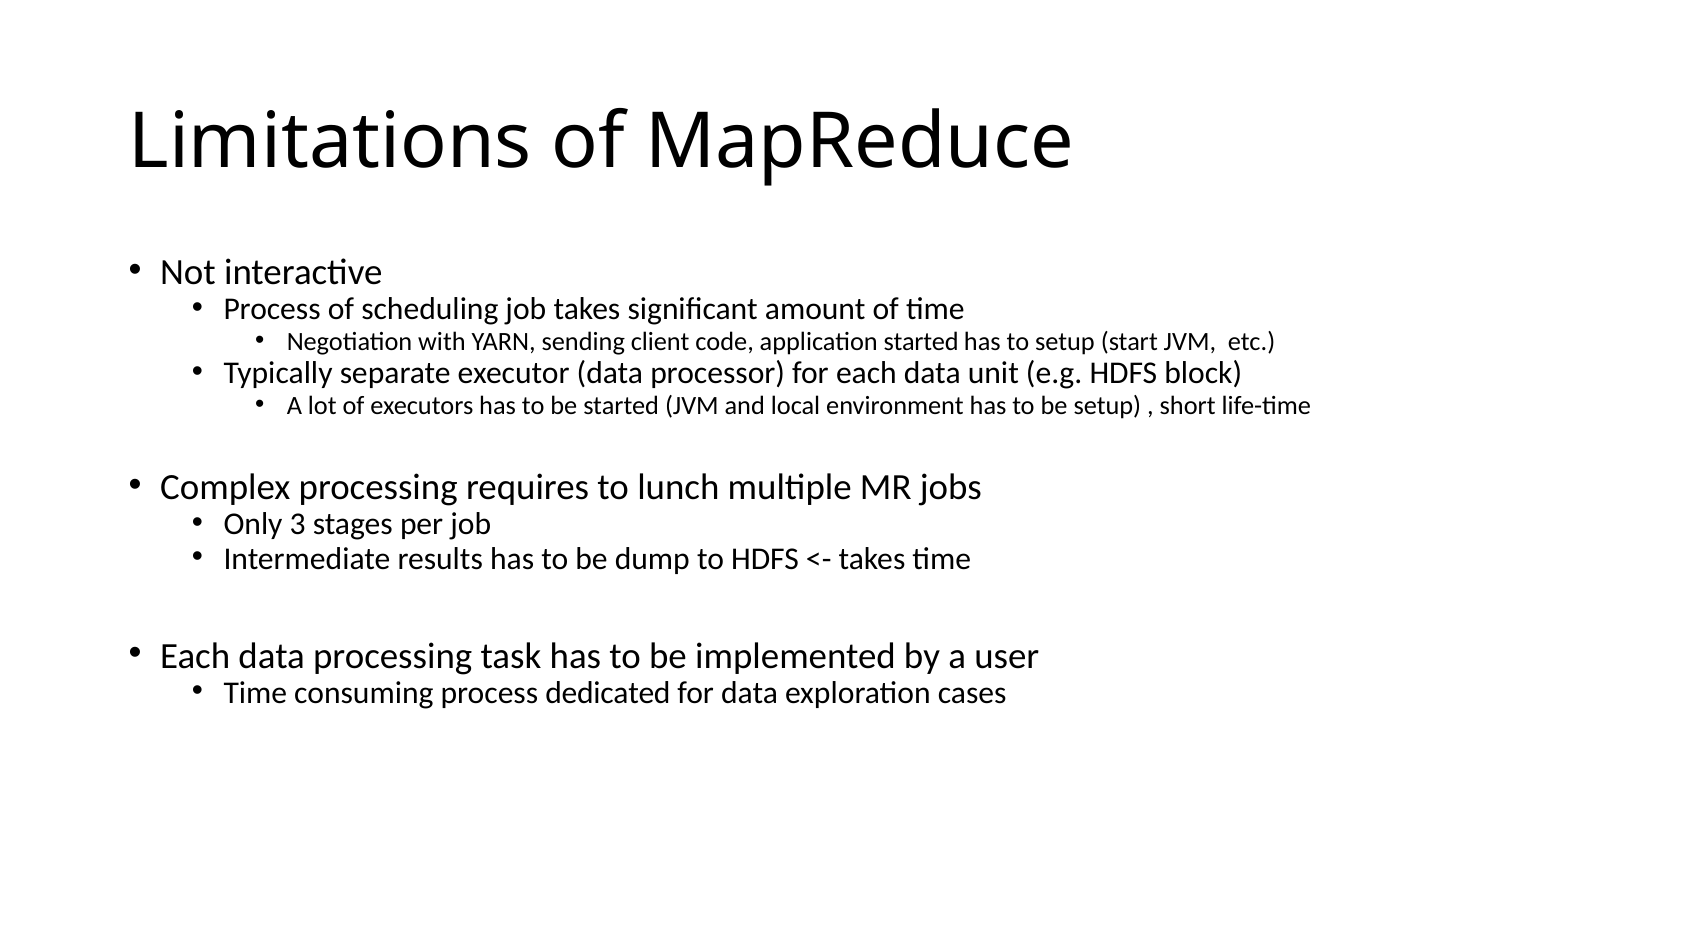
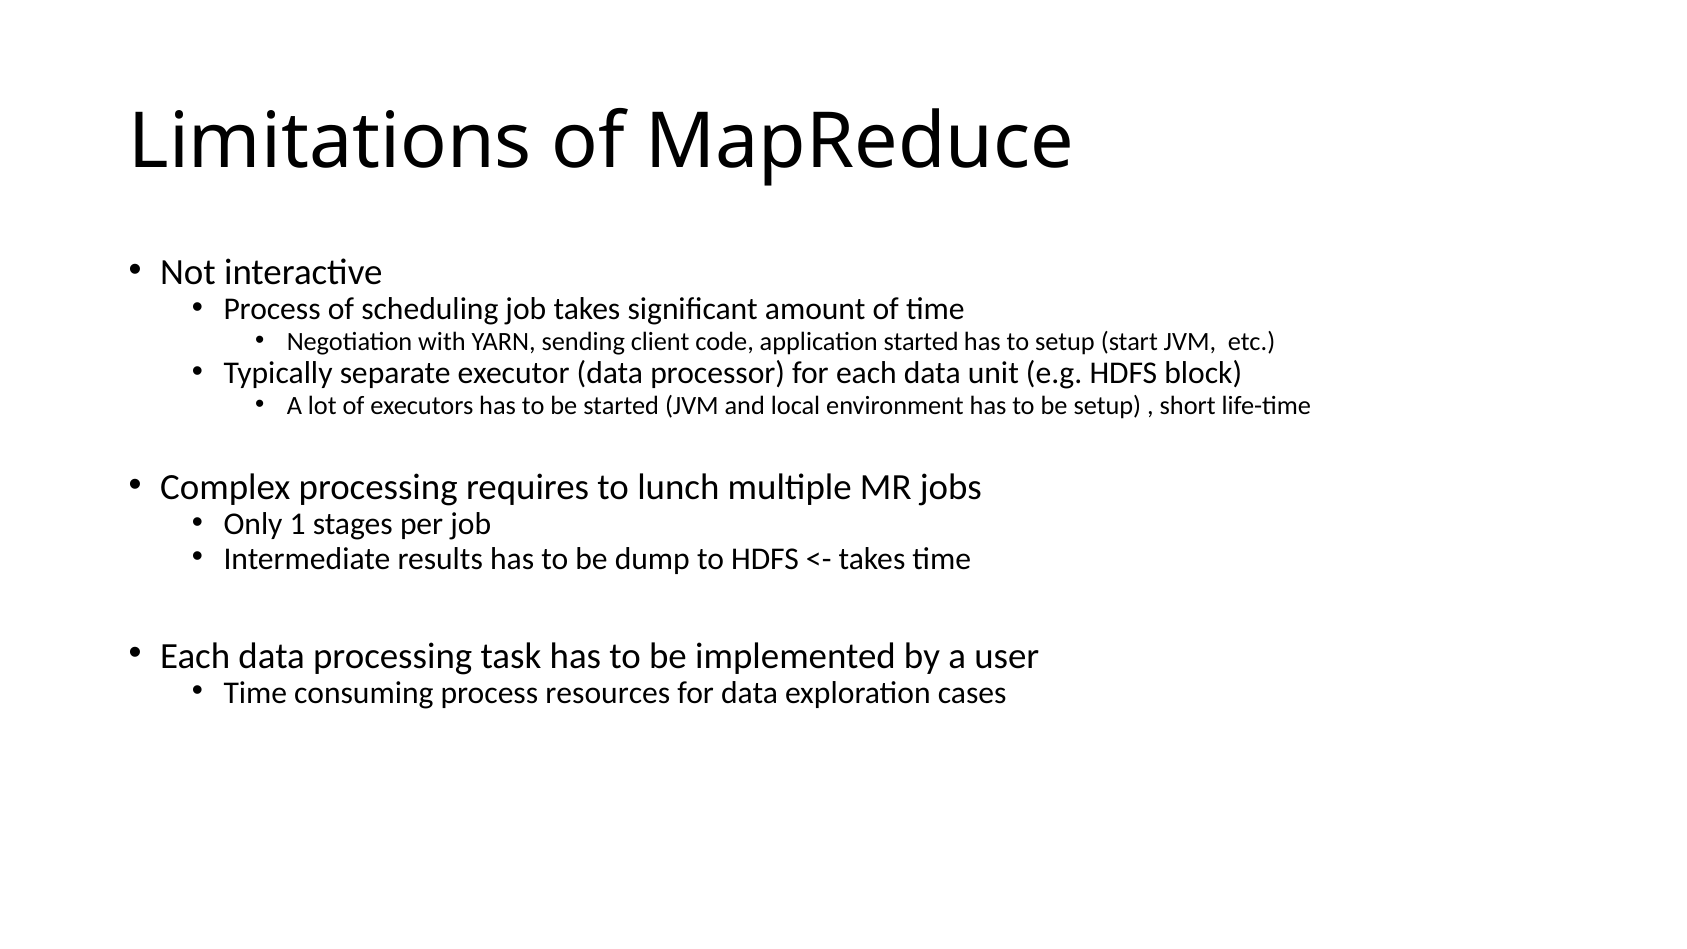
3: 3 -> 1
dedicated: dedicated -> resources
